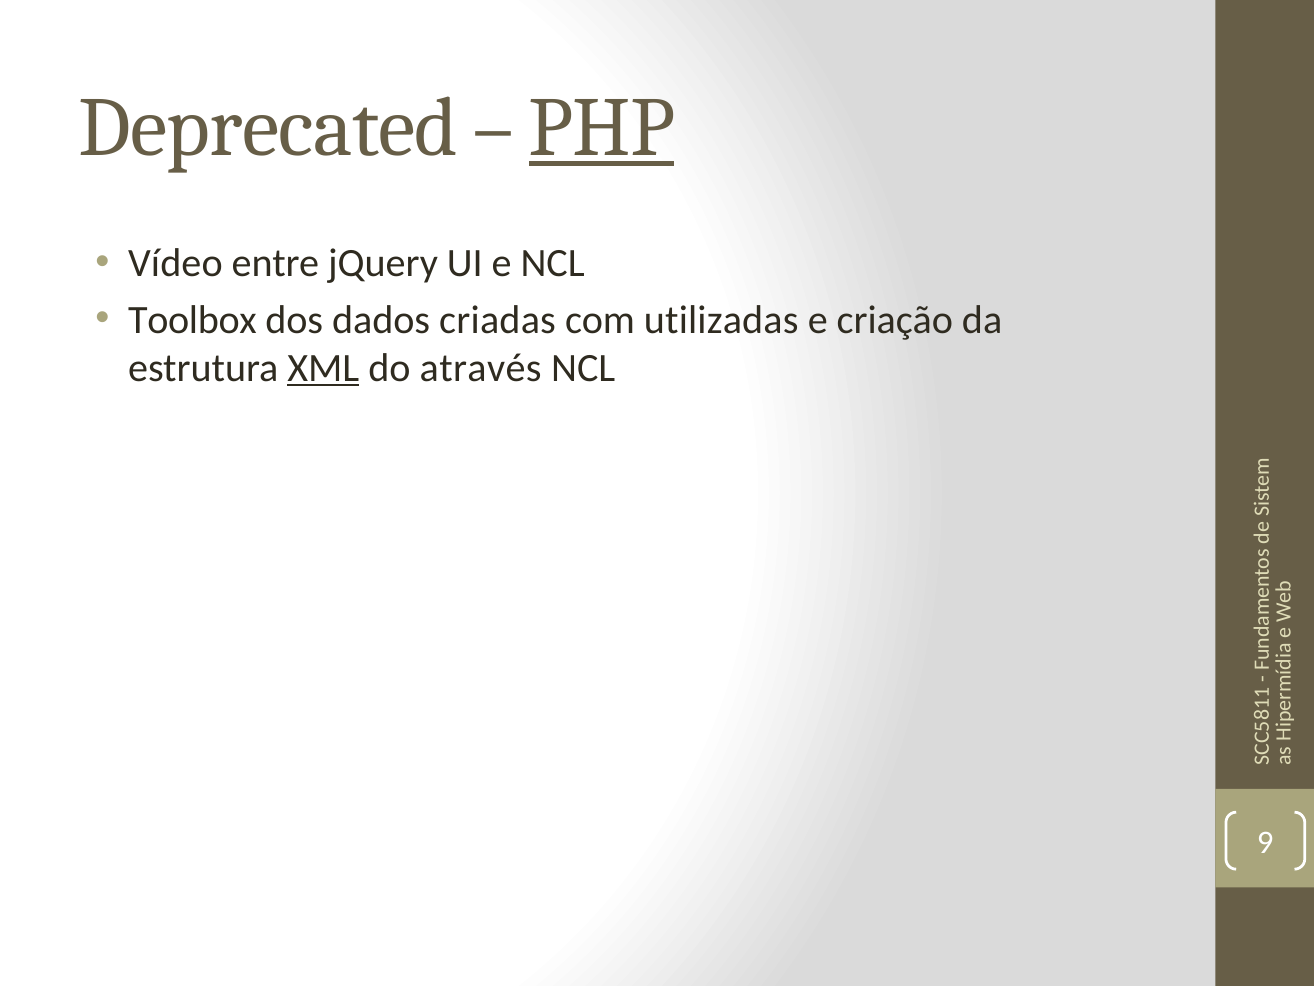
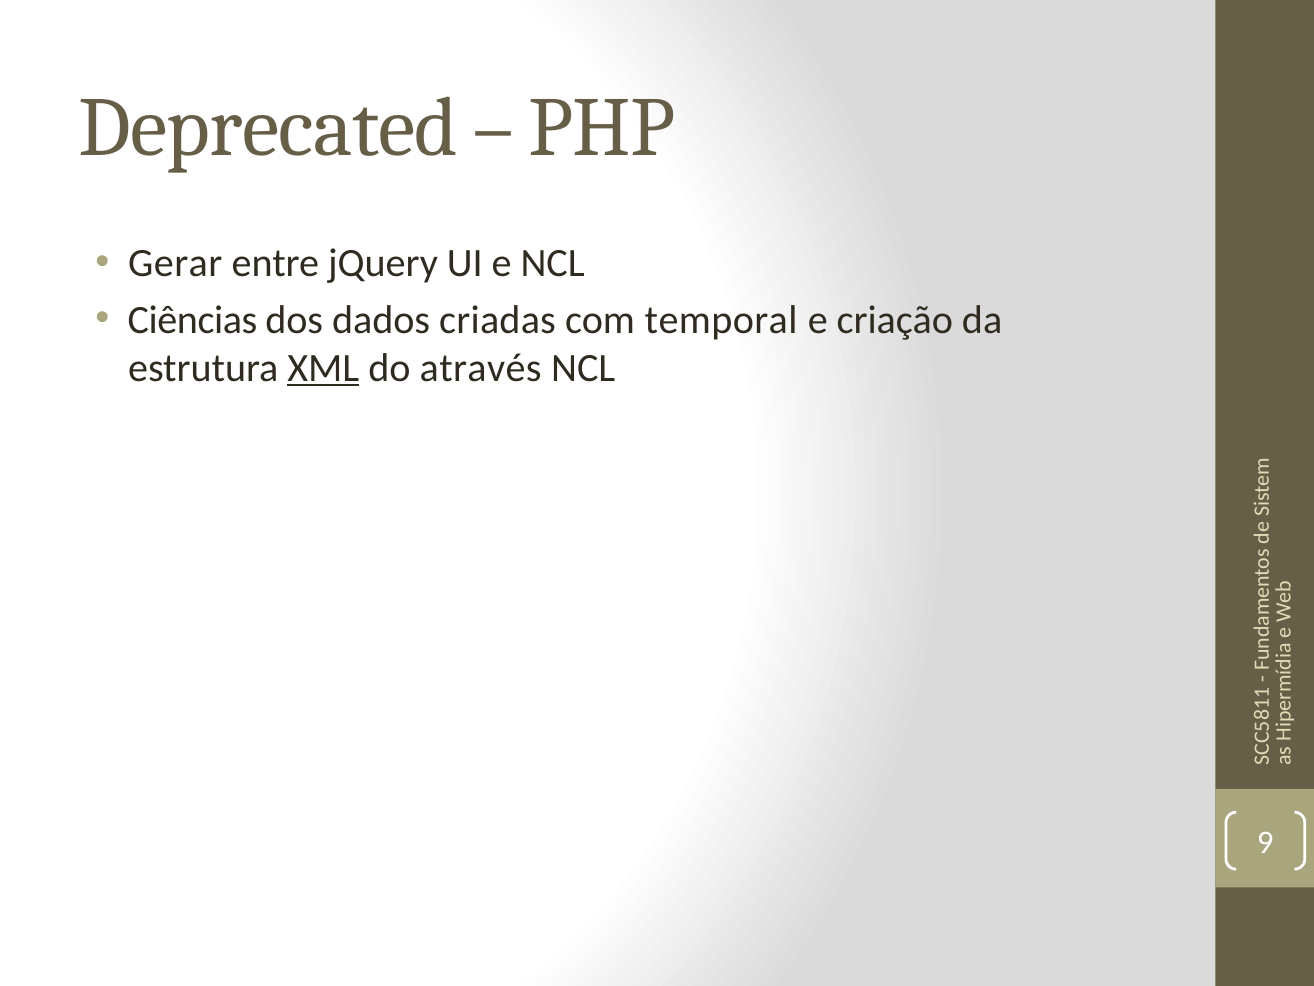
PHP underline: present -> none
Vídeo: Vídeo -> Gerar
Toolbox: Toolbox -> Ciências
utilizadas: utilizadas -> temporal
